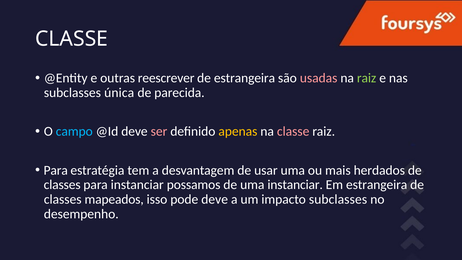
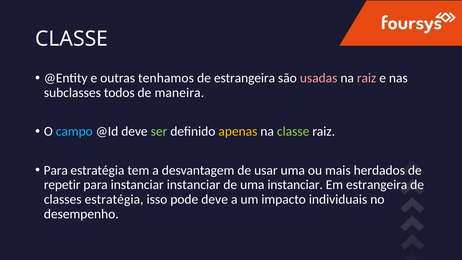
reescrever: reescrever -> tenhamos
raiz at (367, 78) colour: light green -> pink
única: única -> todos
parecida: parecida -> maneira
ser colour: pink -> light green
classe at (293, 131) colour: pink -> light green
classes at (62, 185): classes -> repetir
instanciar possamos: possamos -> instanciar
classes mapeados: mapeados -> estratégia
impacto subclasses: subclasses -> individuais
